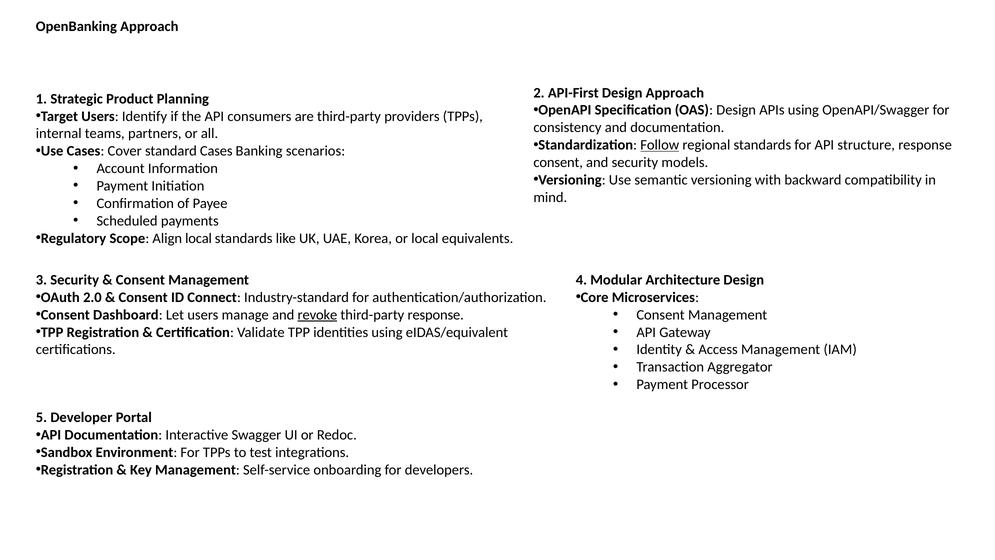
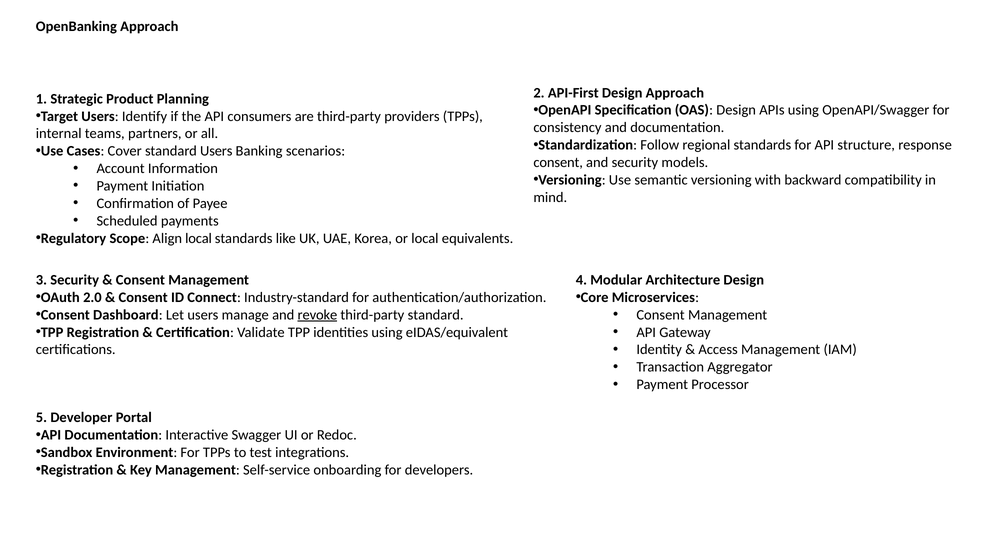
Follow underline: present -> none
standard Cases: Cases -> Users
third-party response: response -> standard
